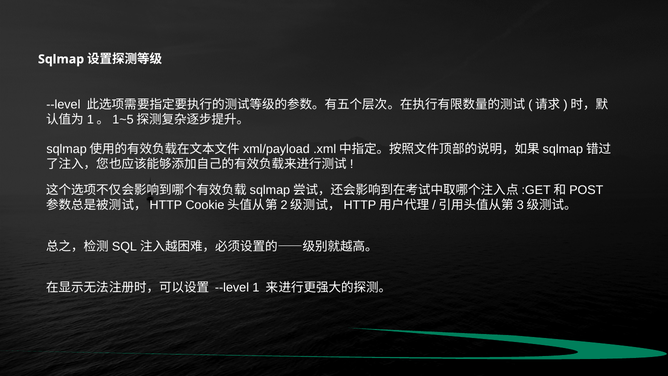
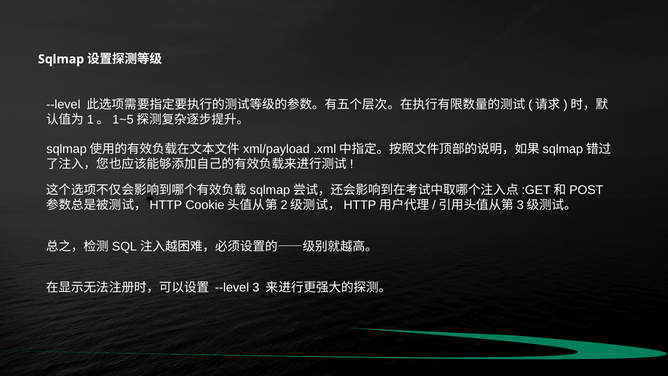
1: 1 -> 3
